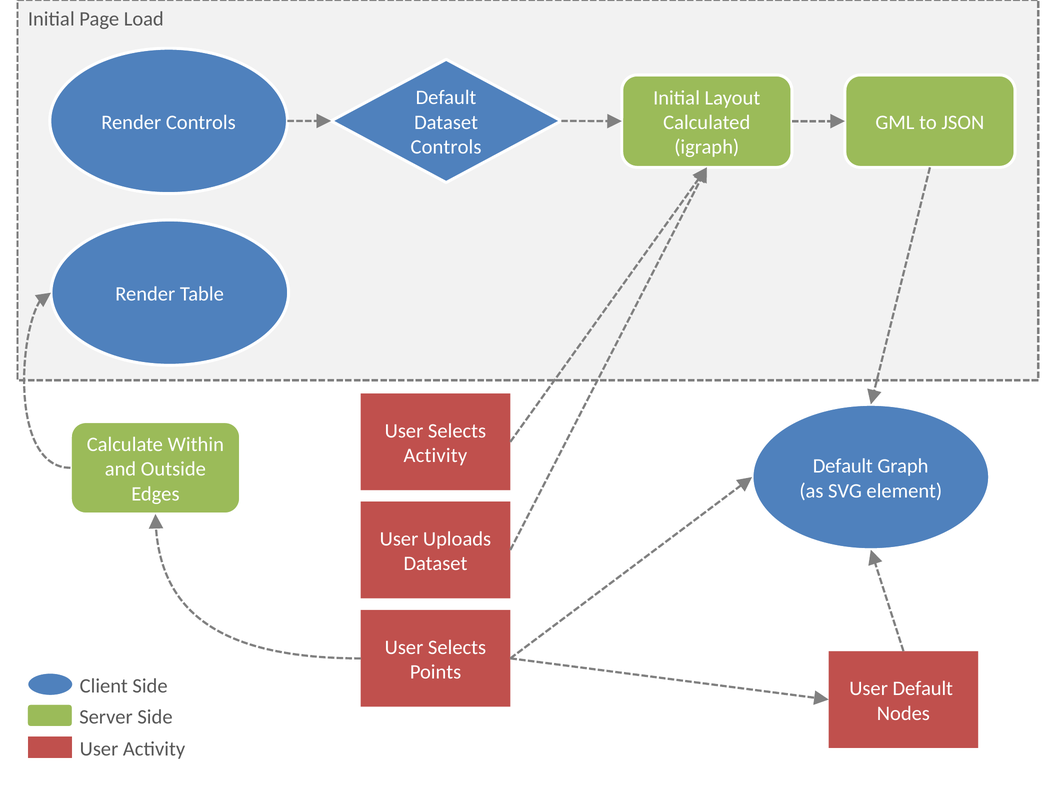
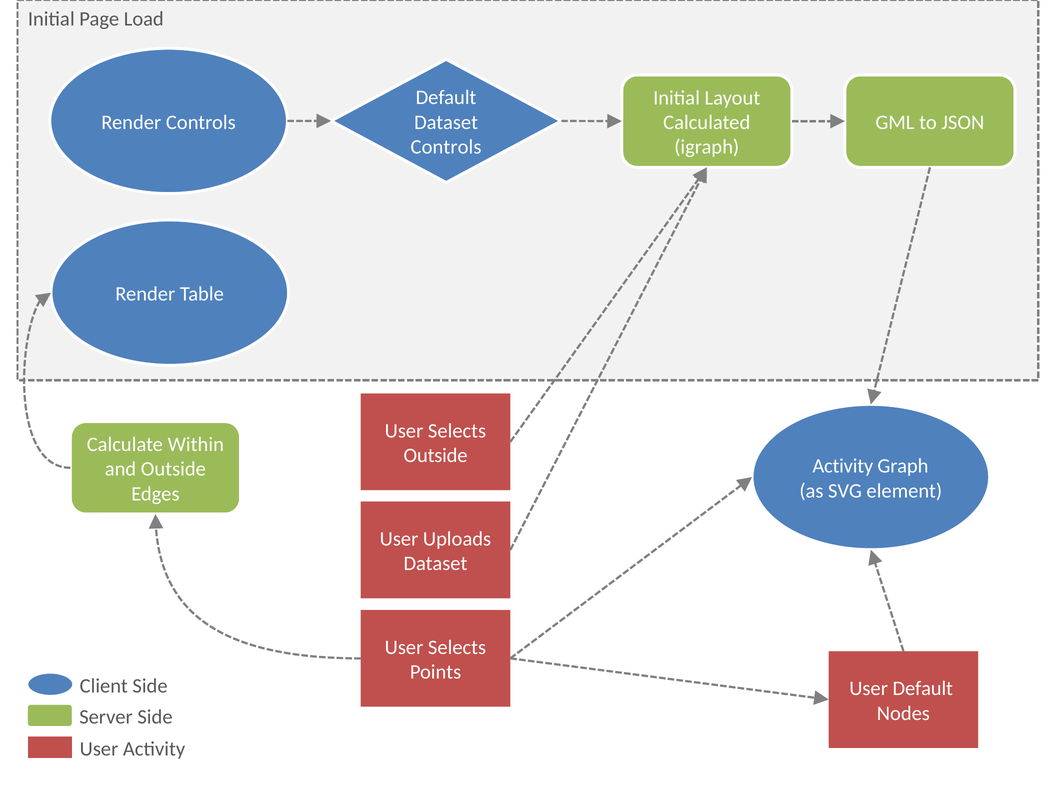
Activity at (435, 456): Activity -> Outside
Default at (843, 466): Default -> Activity
